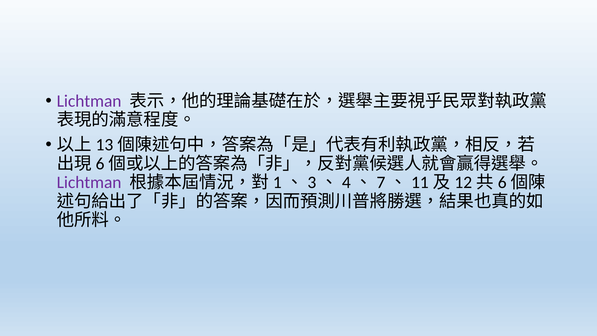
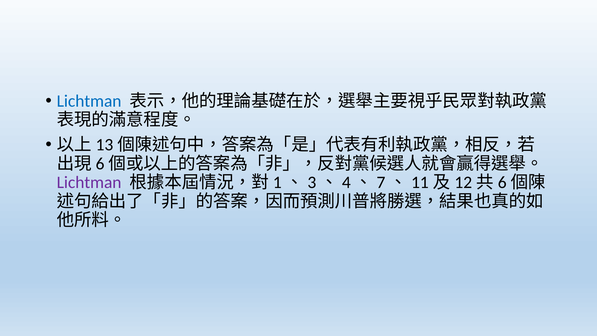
Lichtman at (89, 101) colour: purple -> blue
